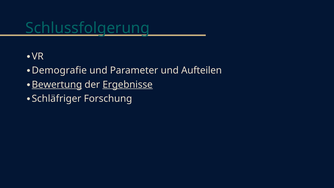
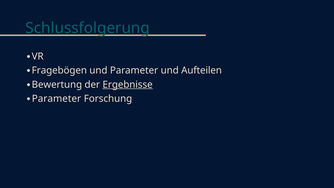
Demografie: Demografie -> Fragebögen
Bewertung underline: present -> none
Schläfriger at (57, 98): Schläfriger -> Parameter
